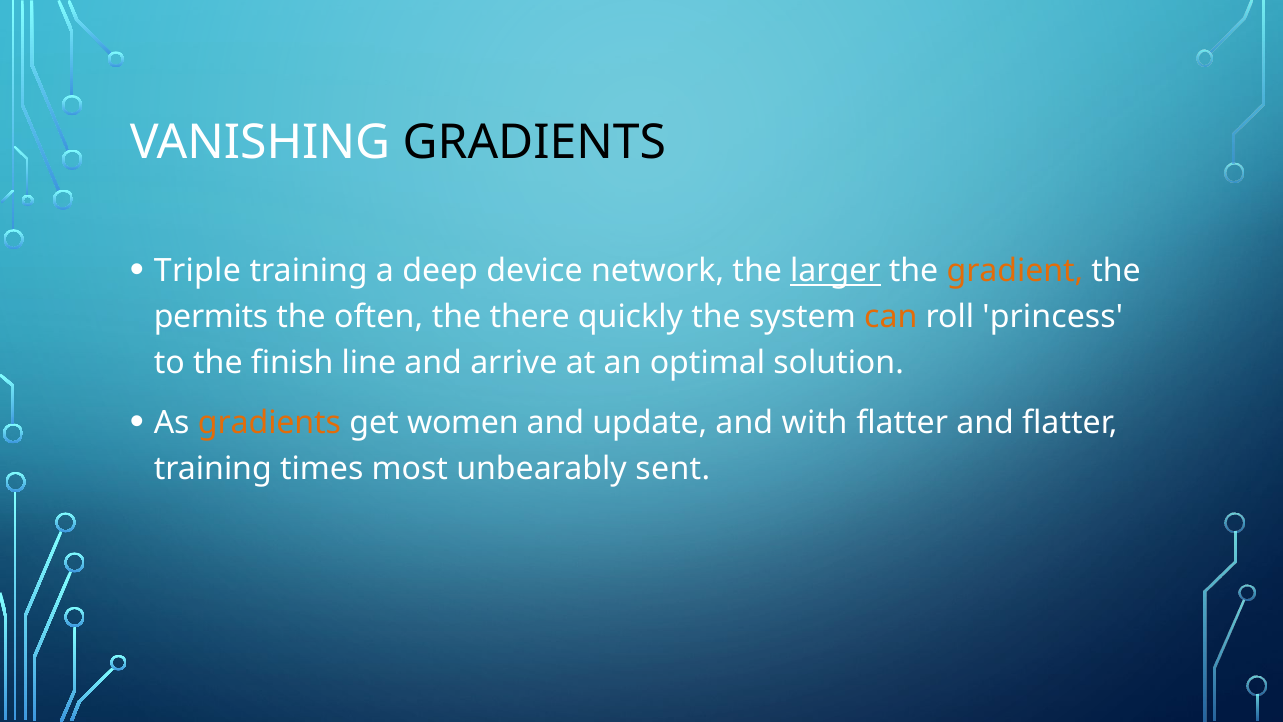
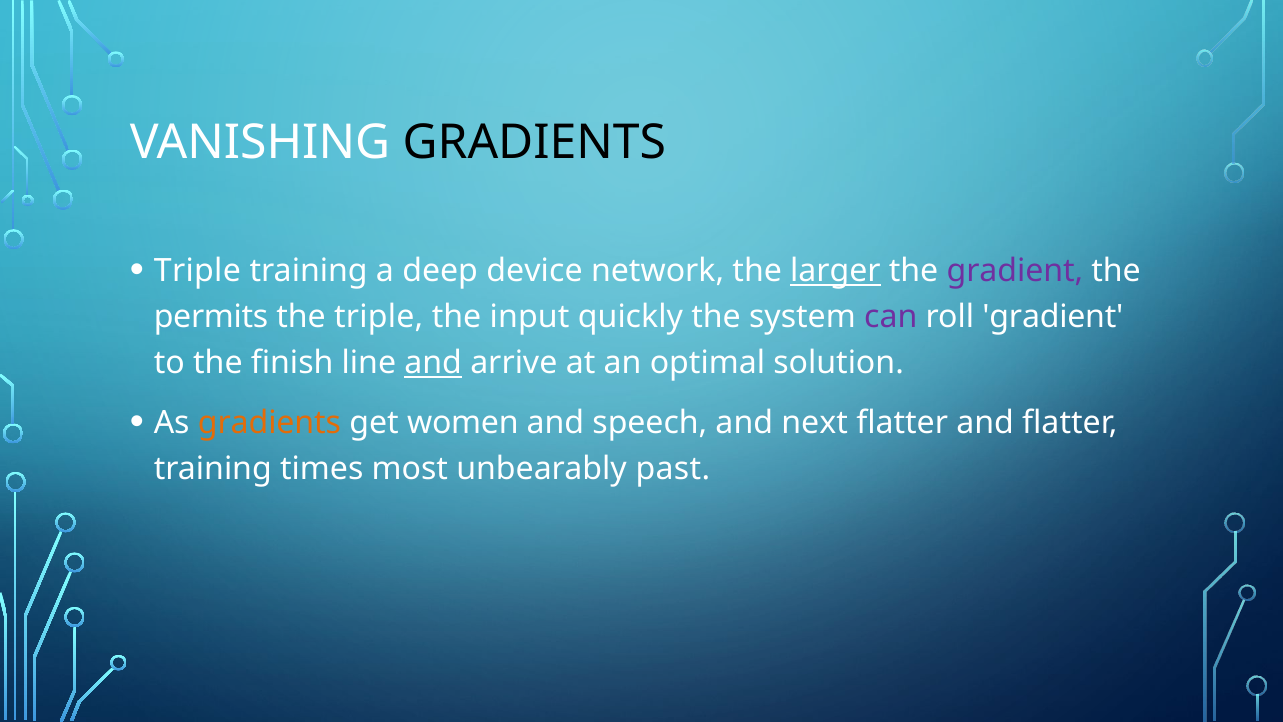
gradient at (1015, 271) colour: orange -> purple
the often: often -> triple
there: there -> input
can colour: orange -> purple
roll princess: princess -> gradient
and at (433, 363) underline: none -> present
update: update -> speech
with: with -> next
sent: sent -> past
